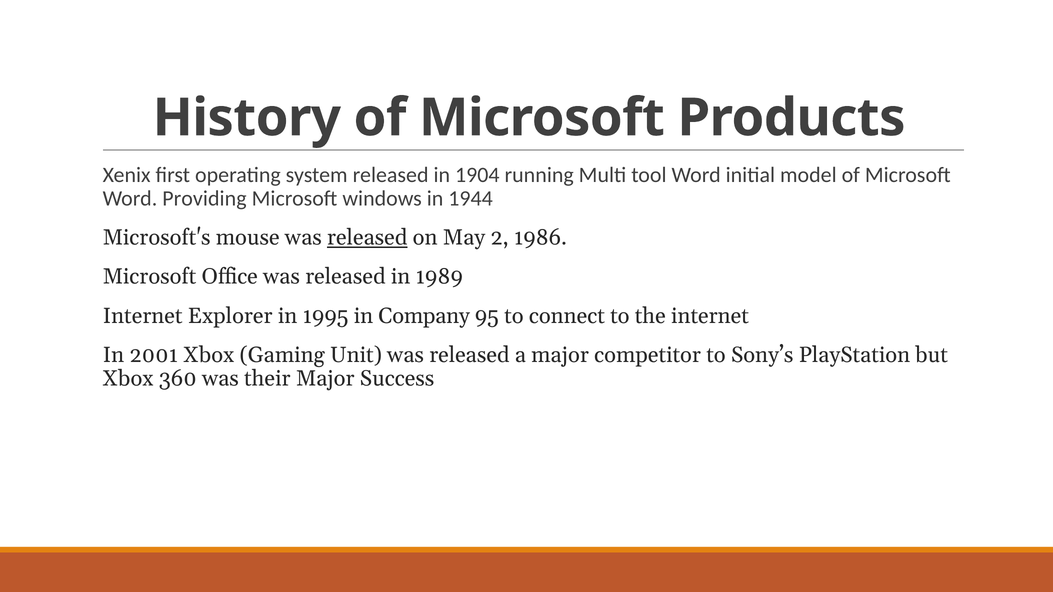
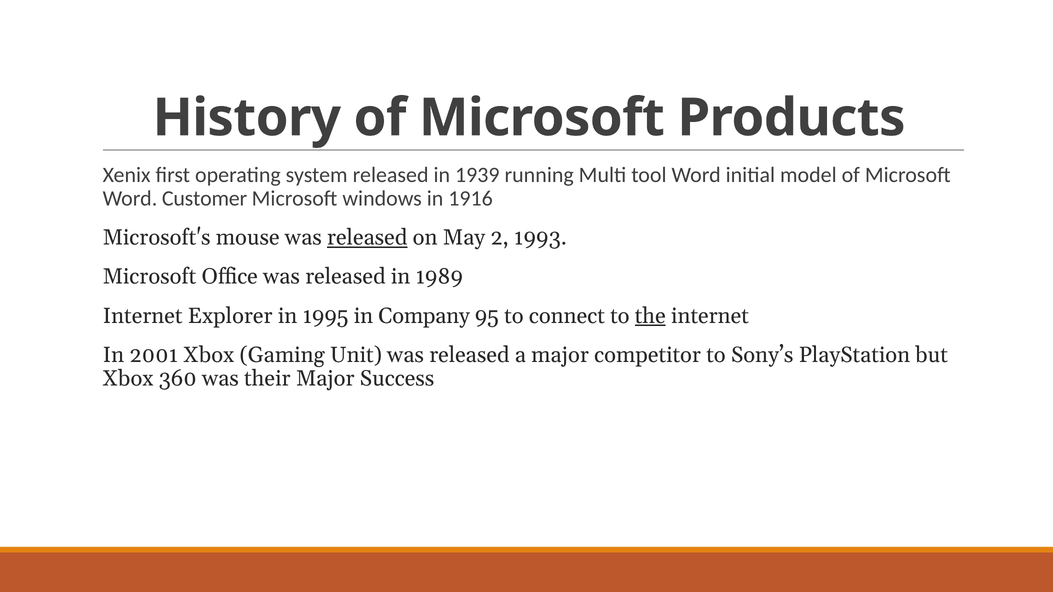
1904: 1904 -> 1939
Providing: Providing -> Customer
1944: 1944 -> 1916
1986: 1986 -> 1993
the underline: none -> present
